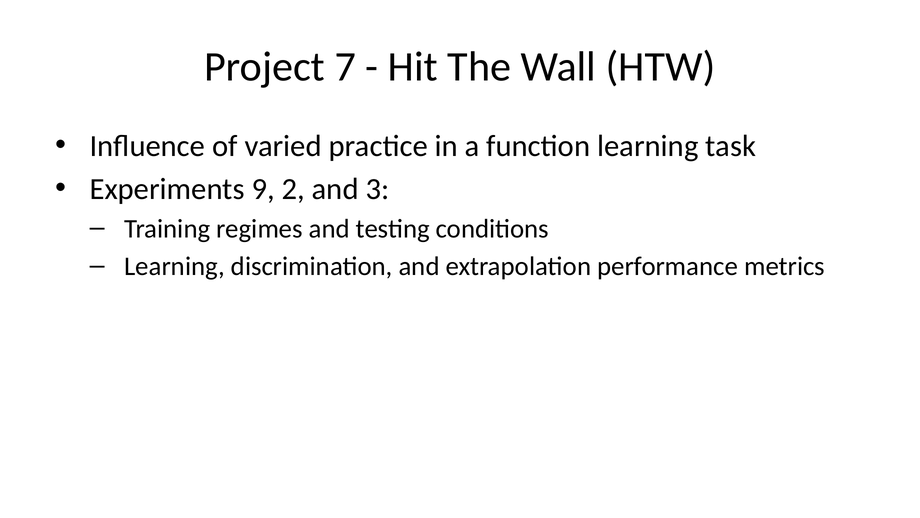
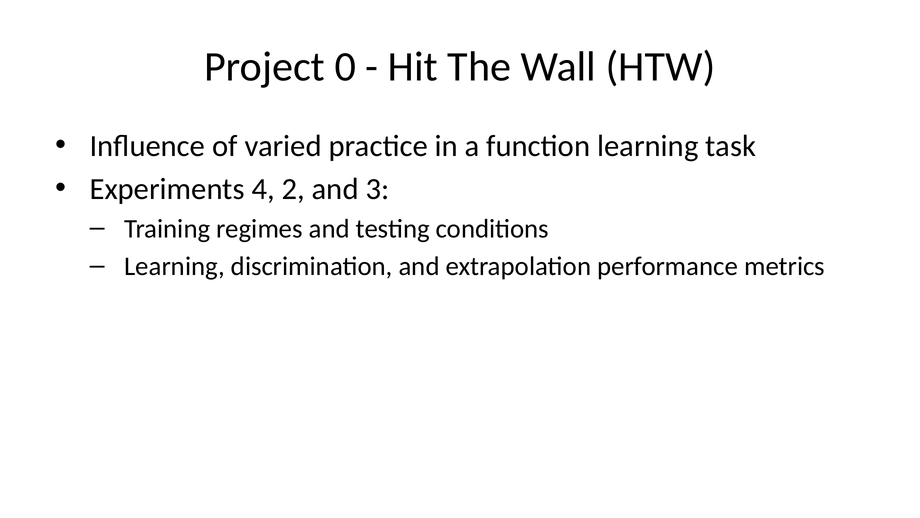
7: 7 -> 0
9: 9 -> 4
